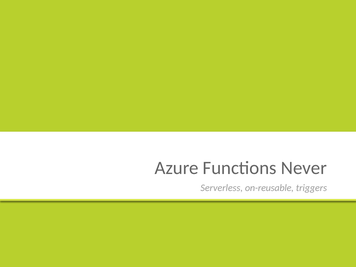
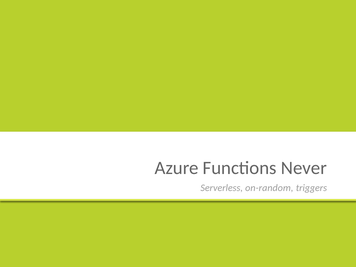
on-reusable: on-reusable -> on-random
